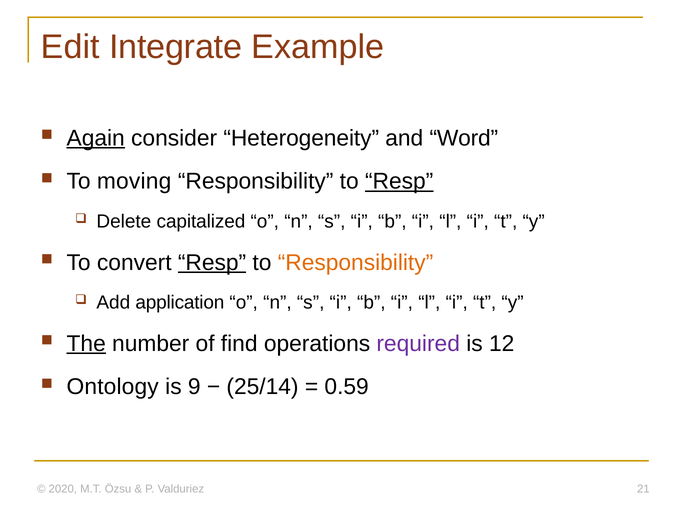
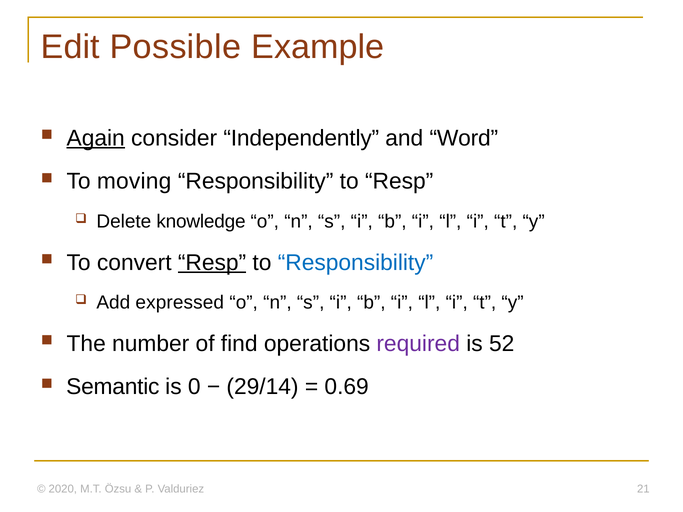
Integrate: Integrate -> Possible
Heterogeneity: Heterogeneity -> Independently
Resp at (399, 181) underline: present -> none
capitalized: capitalized -> knowledge
Responsibility at (356, 263) colour: orange -> blue
application: application -> expressed
The underline: present -> none
12: 12 -> 52
Ontology: Ontology -> Semantic
9: 9 -> 0
25/14: 25/14 -> 29/14
0.59: 0.59 -> 0.69
